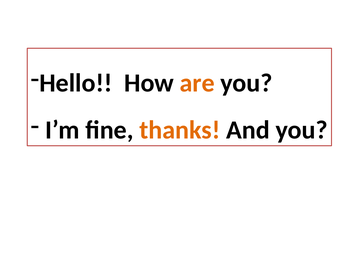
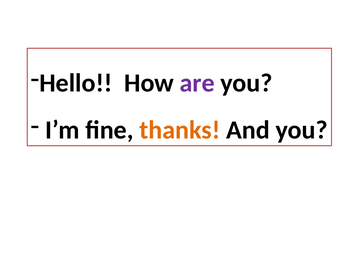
are colour: orange -> purple
